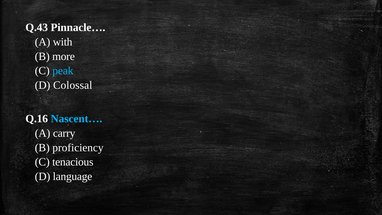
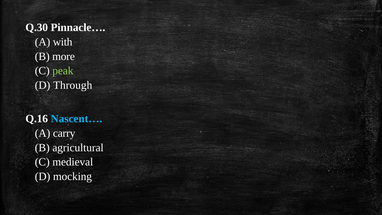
Q.43: Q.43 -> Q.30
peak colour: light blue -> light green
Colossal: Colossal -> Through
proficiency: proficiency -> agricultural
tenacious: tenacious -> medieval
language: language -> mocking
